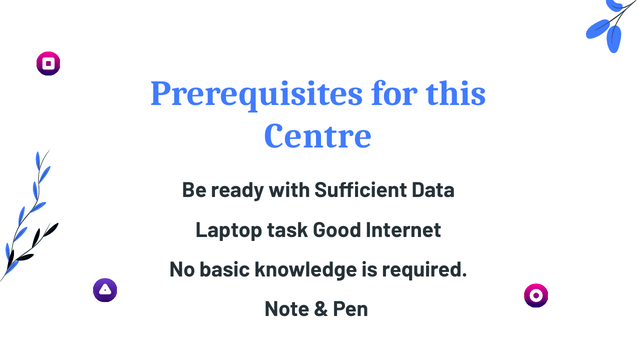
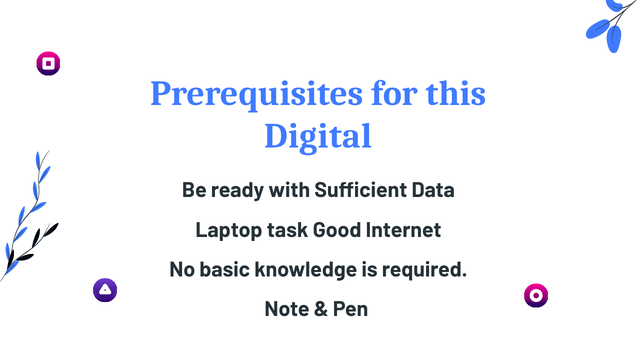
Centre: Centre -> Digital
